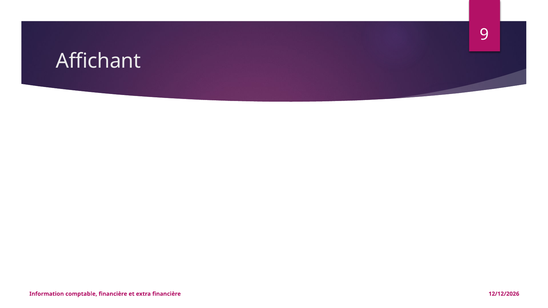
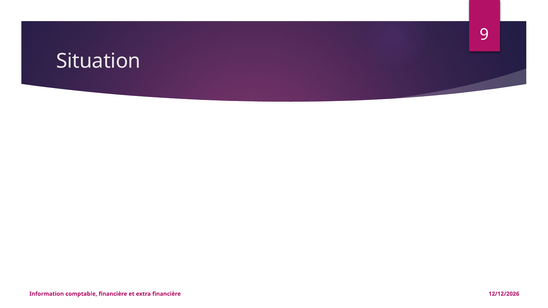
Affichant: Affichant -> Situation
